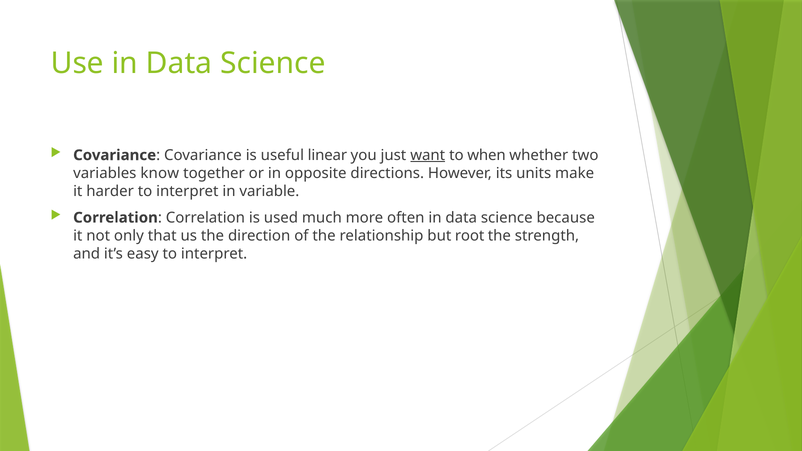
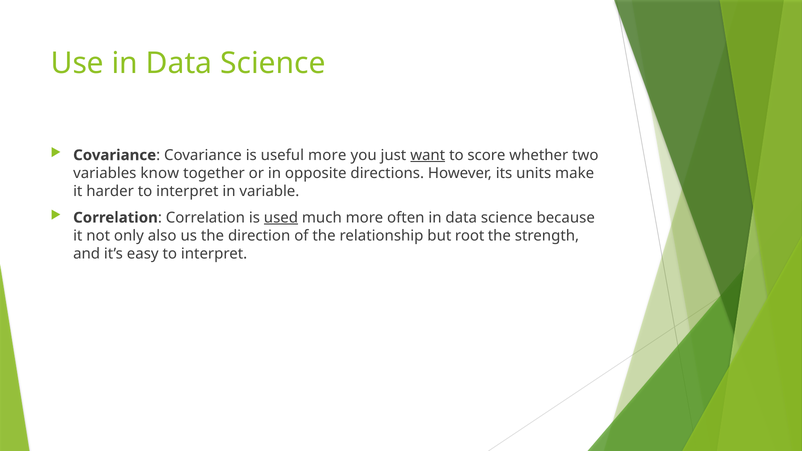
useful linear: linear -> more
when: when -> score
used underline: none -> present
that: that -> also
